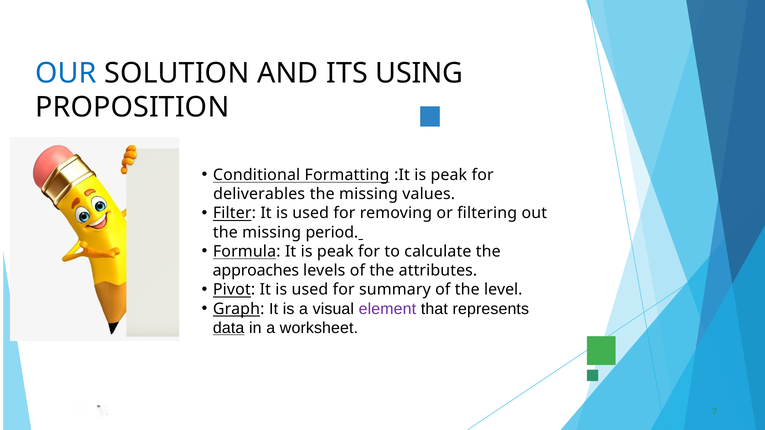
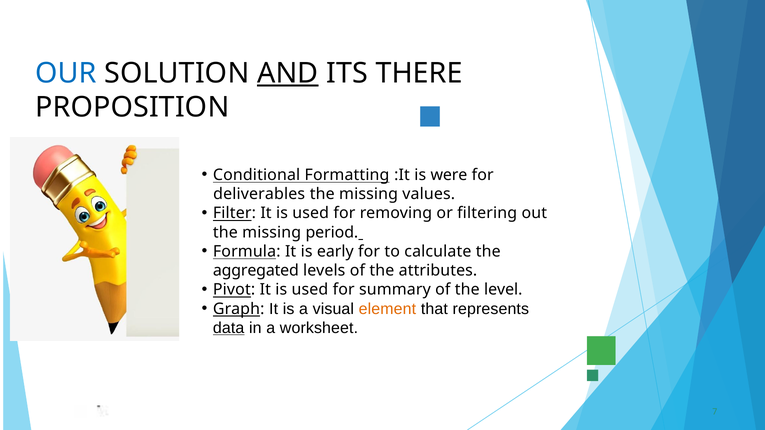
AND underline: none -> present
USING: USING -> THERE
:It is peak: peak -> were
It is peak: peak -> early
approaches: approaches -> aggregated
element colour: purple -> orange
